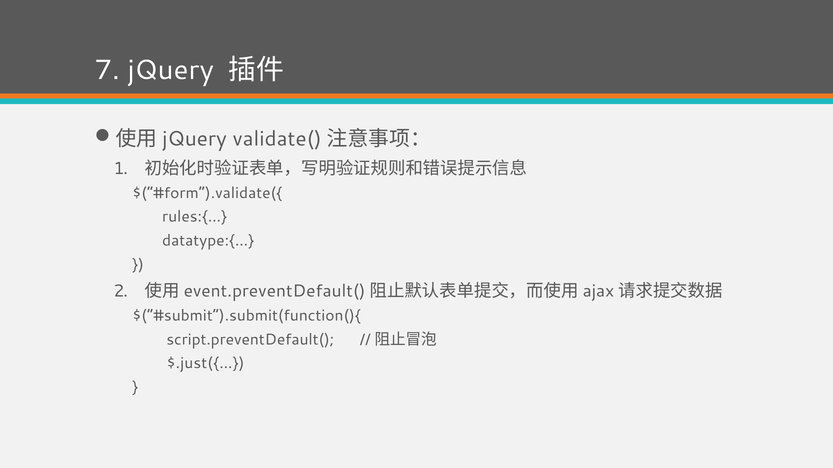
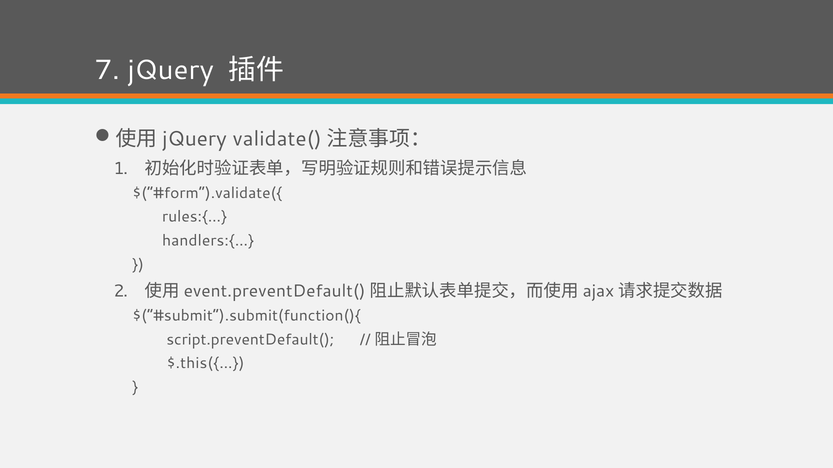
datatype:{…: datatype:{… -> handlers:{…
$.just({…: $.just({… -> $.this({…
